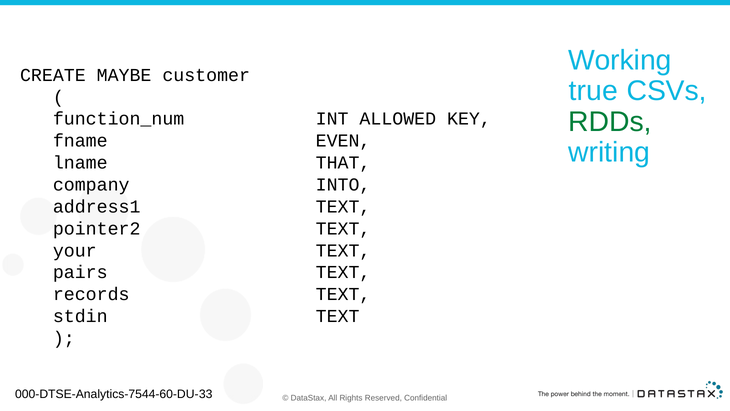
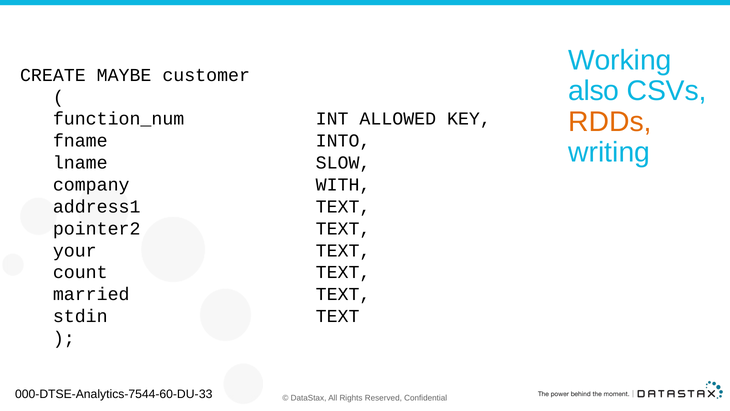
true: true -> also
RDDs colour: green -> orange
EVEN: EVEN -> INTO
THAT: THAT -> SLOW
INTO: INTO -> WITH
pairs: pairs -> count
records: records -> married
